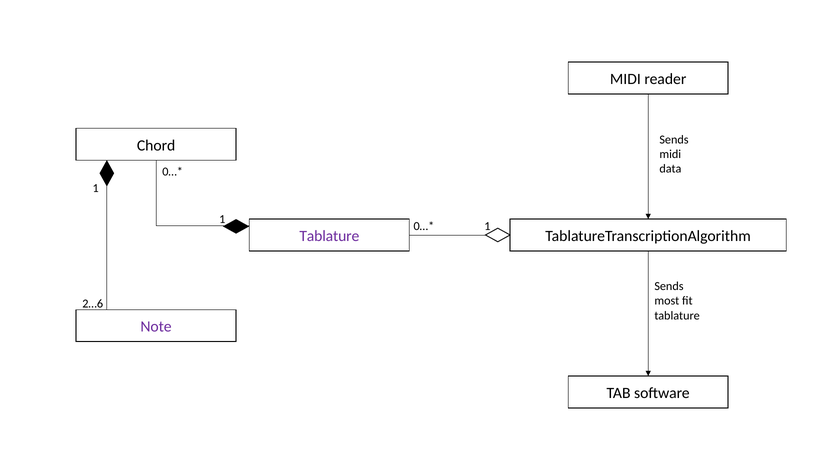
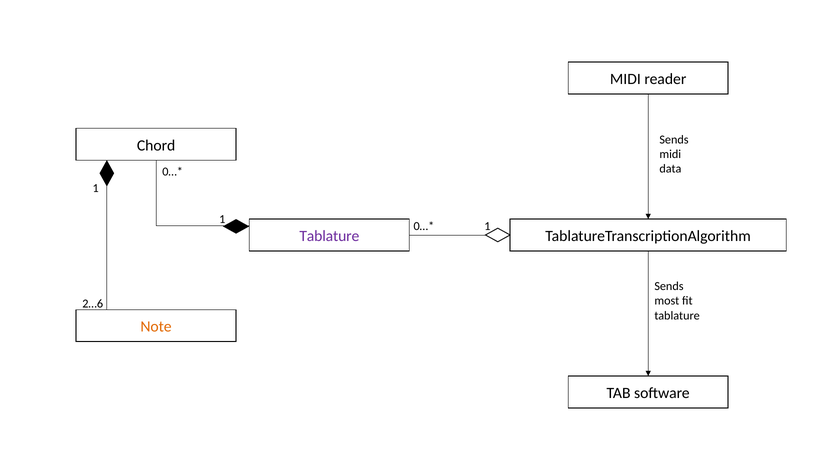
Note colour: purple -> orange
